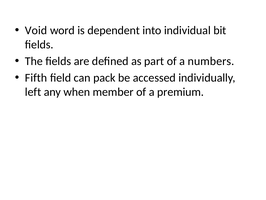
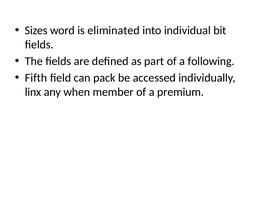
Void: Void -> Sizes
dependent: dependent -> eliminated
numbers: numbers -> following
left: left -> linx
